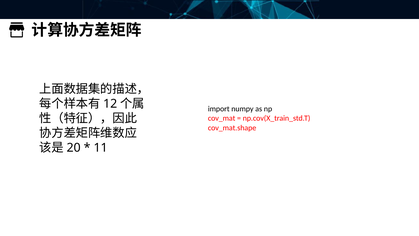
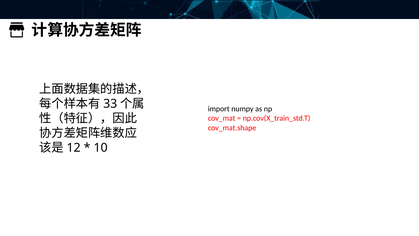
12: 12 -> 33
20: 20 -> 12
11: 11 -> 10
